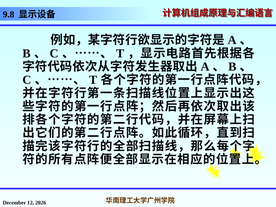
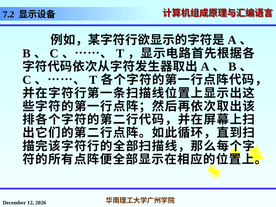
9.8: 9.8 -> 7.2
